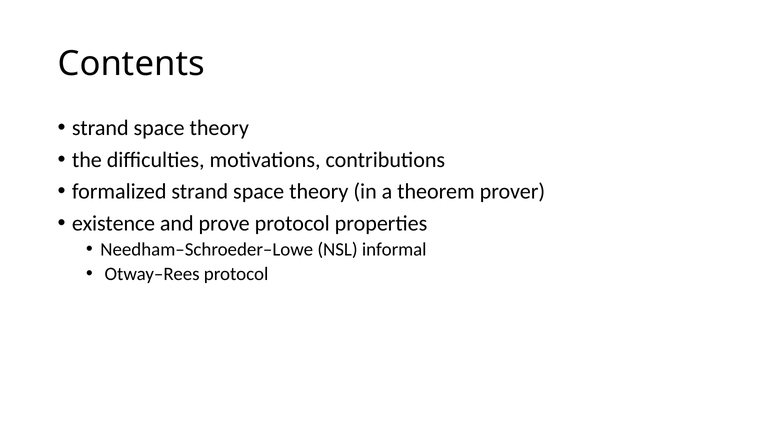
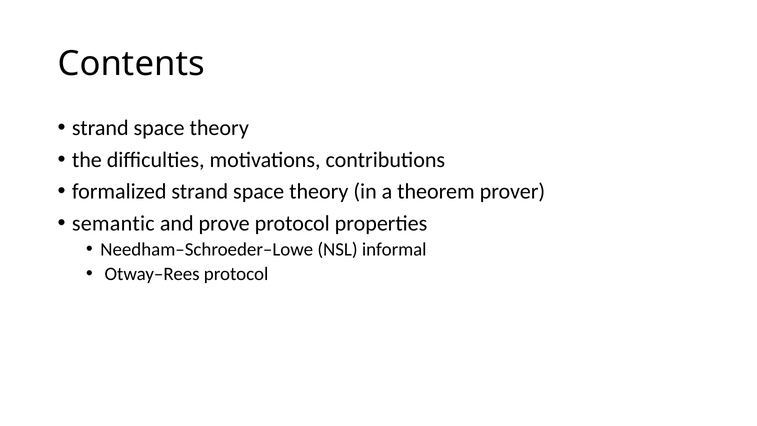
existence: existence -> semantic
